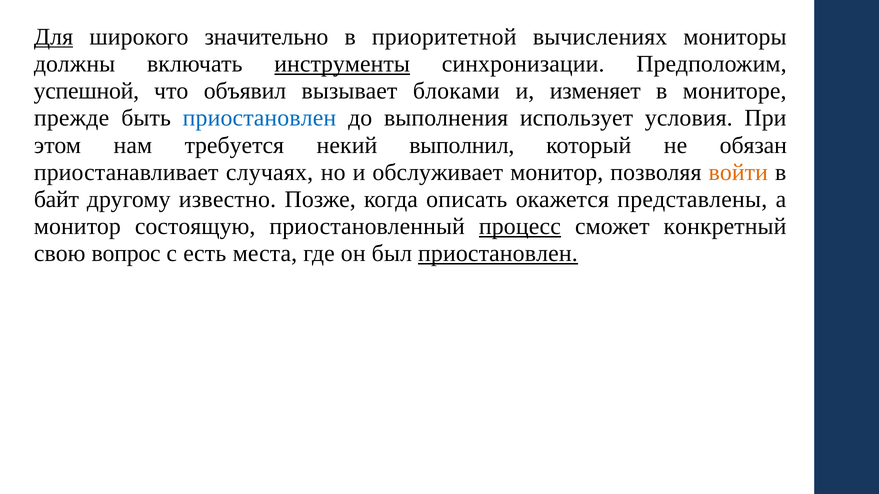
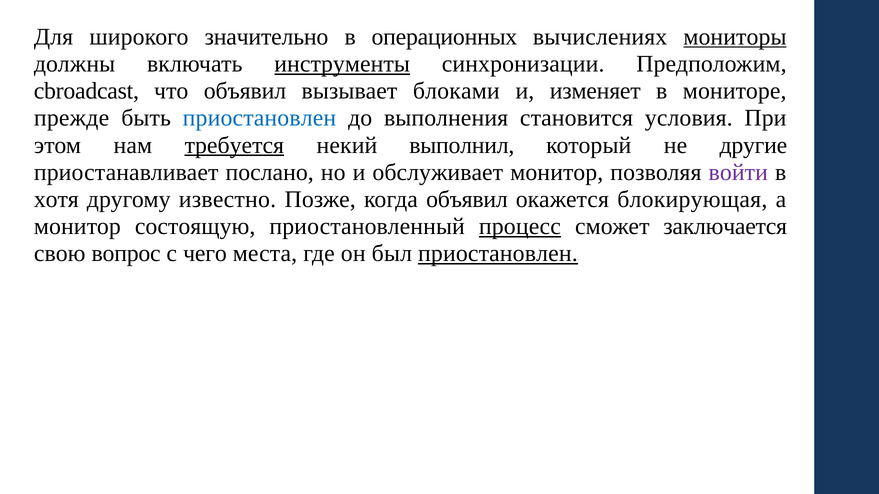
Для underline: present -> none
приоритетной: приоритетной -> операционных
мониторы underline: none -> present
успешной: успешной -> cbroadcast
использует: использует -> становится
требуется underline: none -> present
обязан: обязан -> другие
случаях: случаях -> послано
войти colour: orange -> purple
байт: байт -> хотя
когда описать: описать -> объявил
представлены: представлены -> блокирующая
конкретный: конкретный -> заключается
есть: есть -> чего
